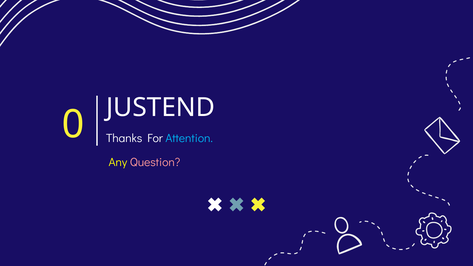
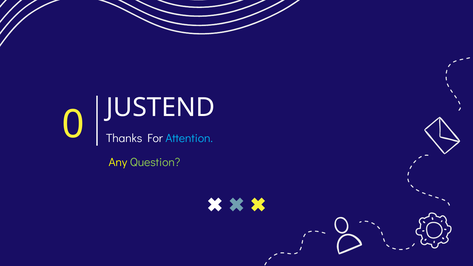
Question colour: pink -> light green
